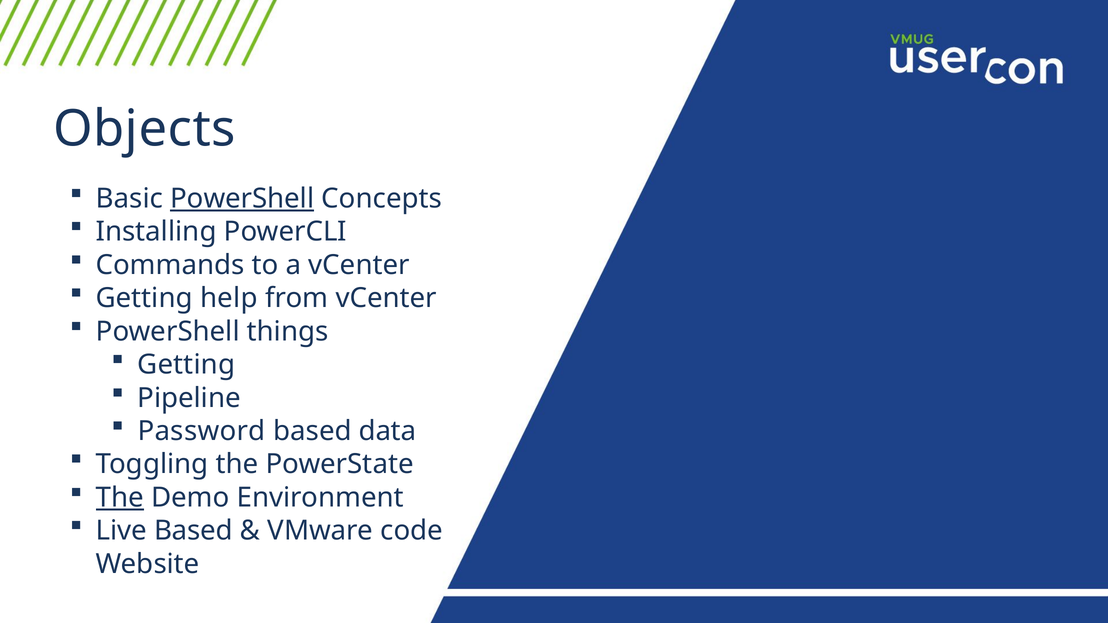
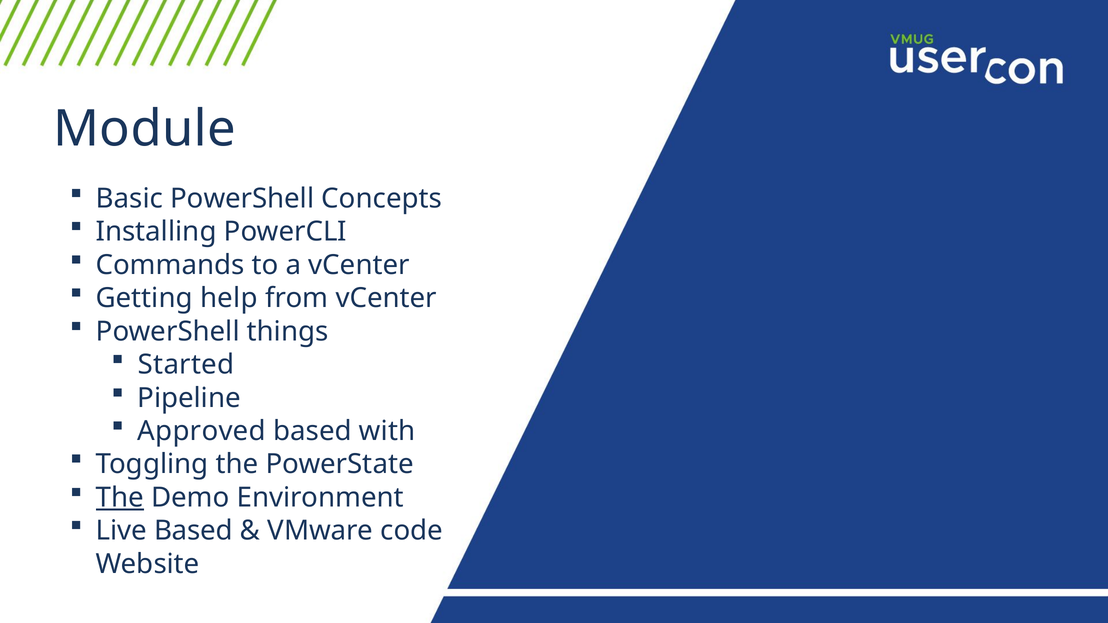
Objects: Objects -> Module
PowerShell at (242, 199) underline: present -> none
Getting at (186, 365): Getting -> Started
Password: Password -> Approved
data: data -> with
